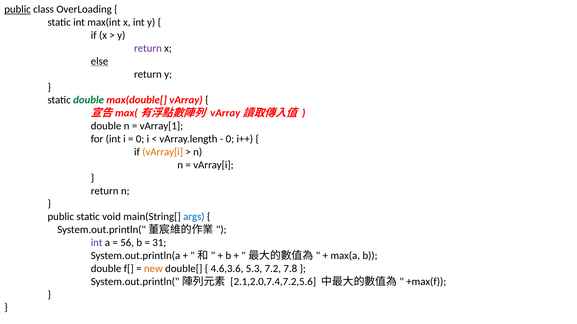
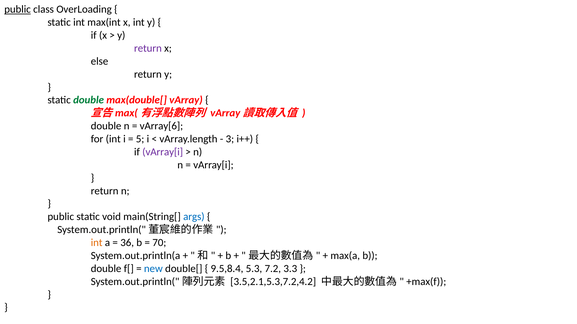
else underline: present -> none
vArray[1: vArray[1 -> vArray[6
0 at (140, 139): 0 -> 5
0 at (230, 139): 0 -> 3
vArray[i at (163, 152) colour: orange -> purple
int at (97, 243) colour: purple -> orange
56: 56 -> 36
31: 31 -> 70
new colour: orange -> blue
4.6,3.6: 4.6,3.6 -> 9.5,8.4
7.8: 7.8 -> 3.3
2.1,2.0,7.4,7.2,5.6: 2.1,2.0,7.4,7.2,5.6 -> 3.5,2.1,5.3,7.2,4.2
